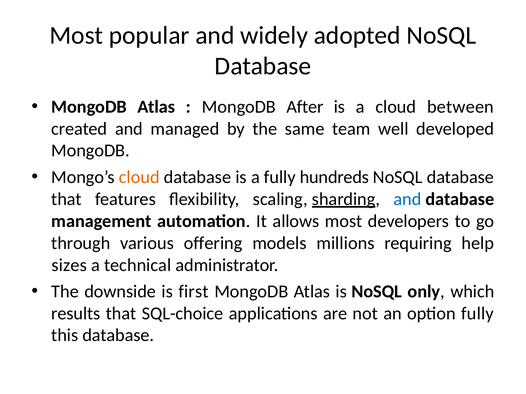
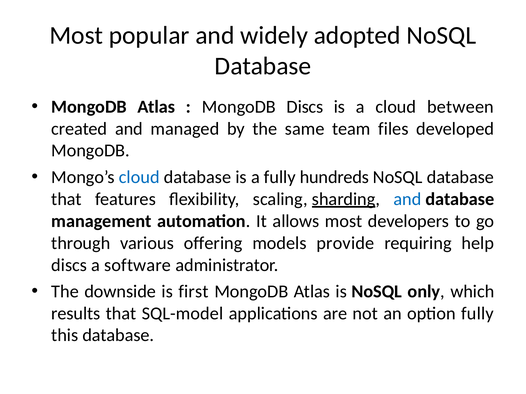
MongoDB After: After -> Discs
well: well -> files
cloud at (139, 177) colour: orange -> blue
millions: millions -> provide
sizes at (69, 265): sizes -> discs
technical: technical -> software
SQL-choice: SQL-choice -> SQL-model
